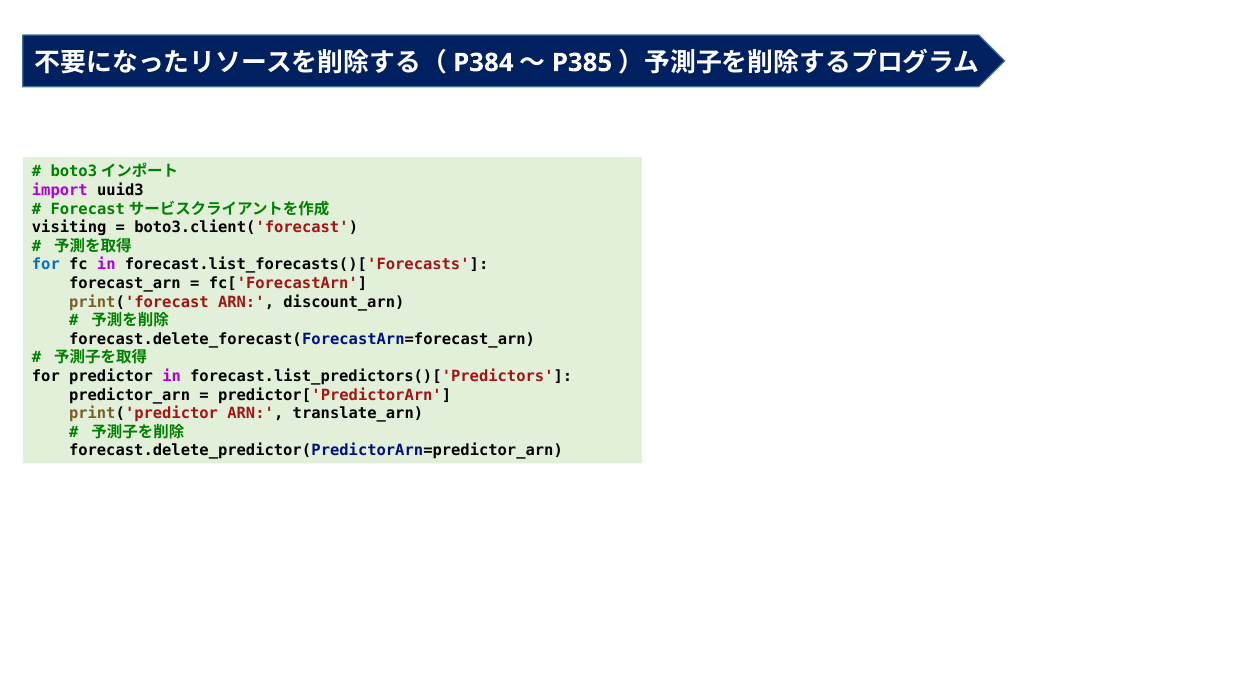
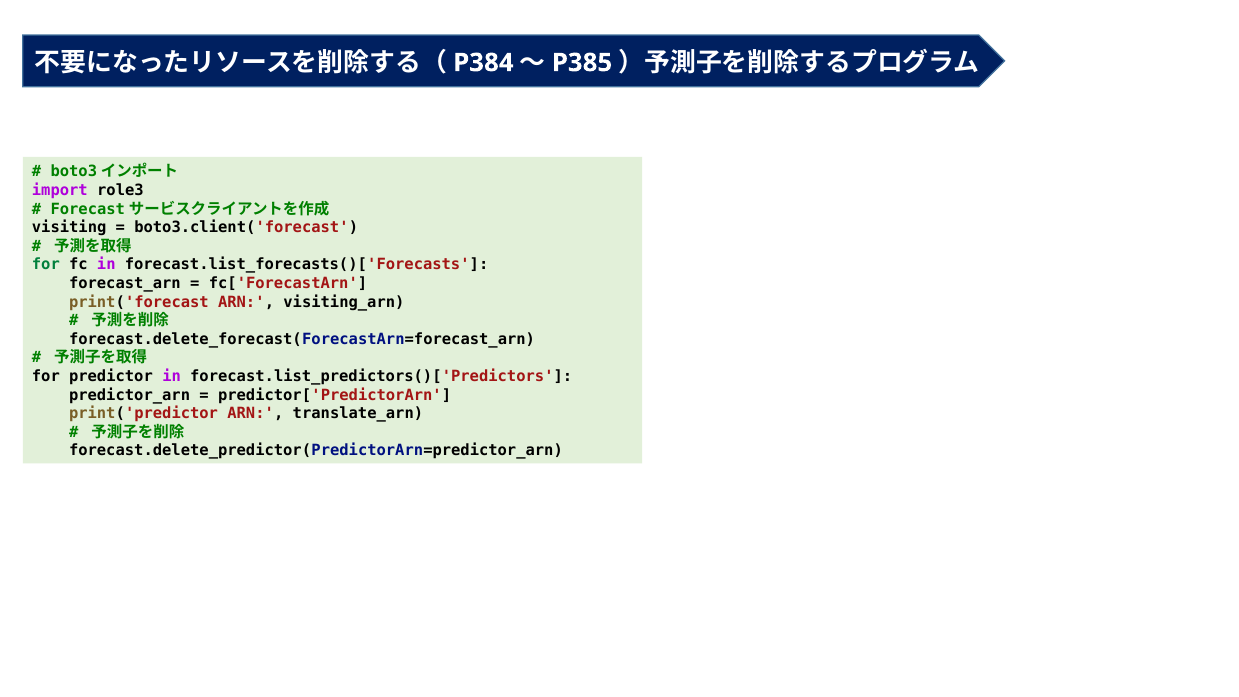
uuid3: uuid3 -> role3
for at (46, 265) colour: blue -> green
discount_arn: discount_arn -> visiting_arn
